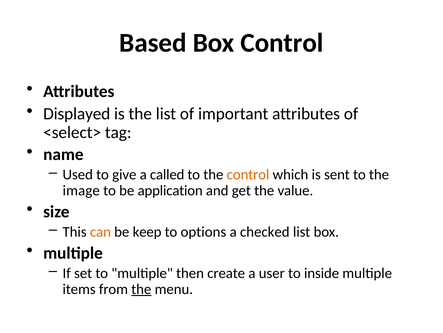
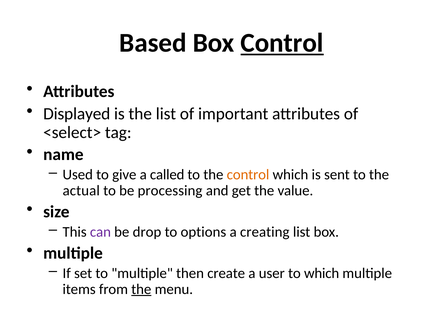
Control at (282, 43) underline: none -> present
image: image -> actual
application: application -> processing
can colour: orange -> purple
keep: keep -> drop
checked: checked -> creating
to inside: inside -> which
